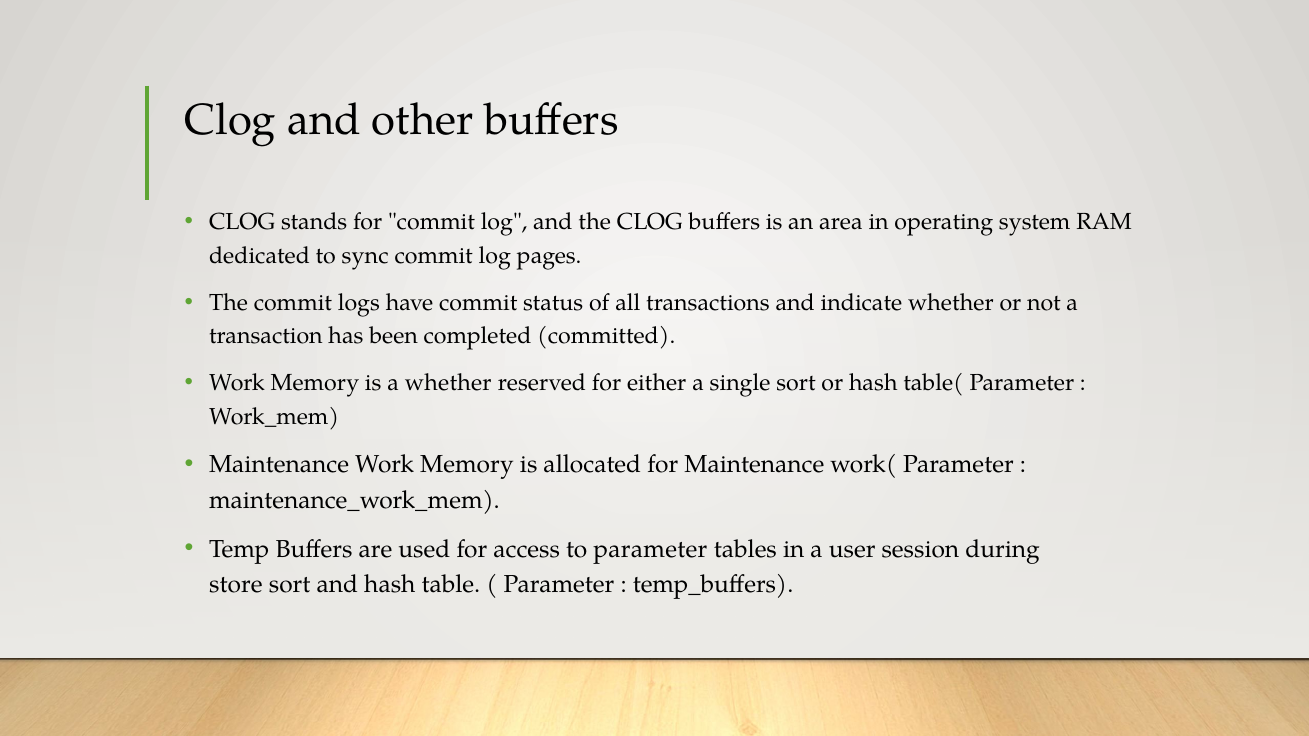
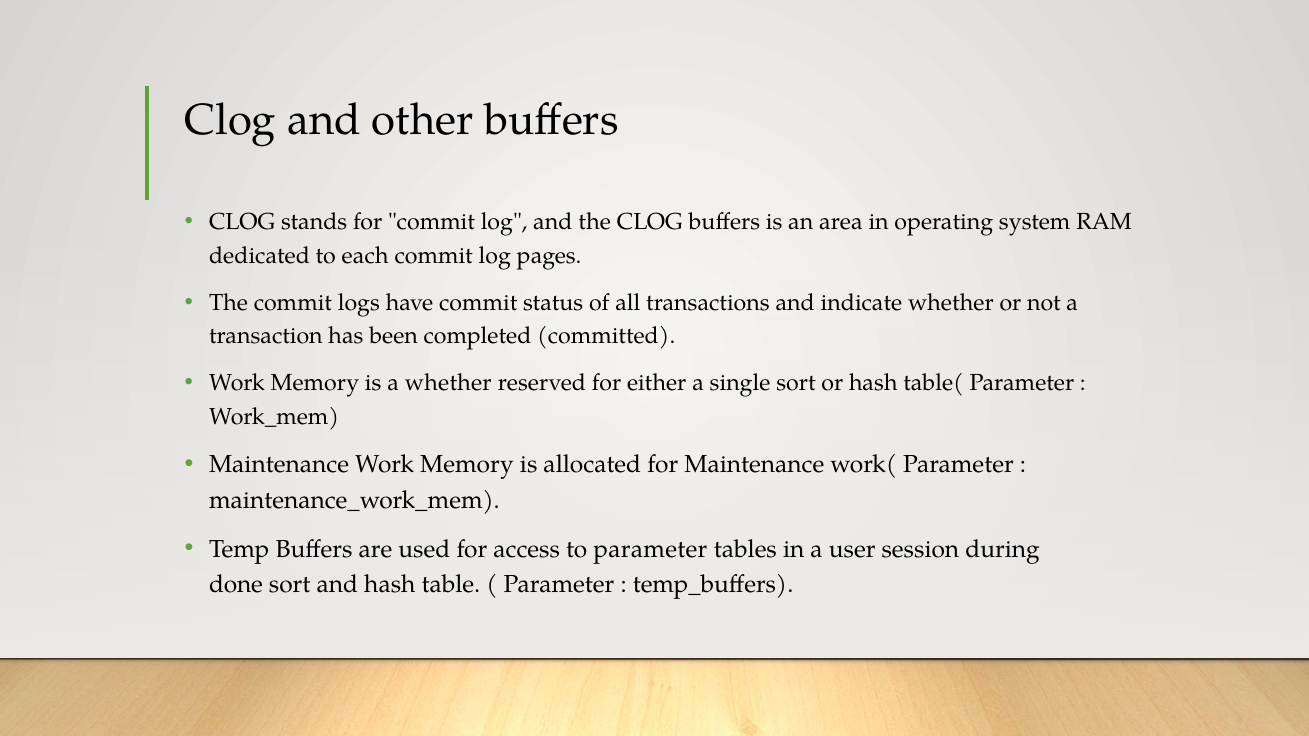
sync: sync -> each
store: store -> done
